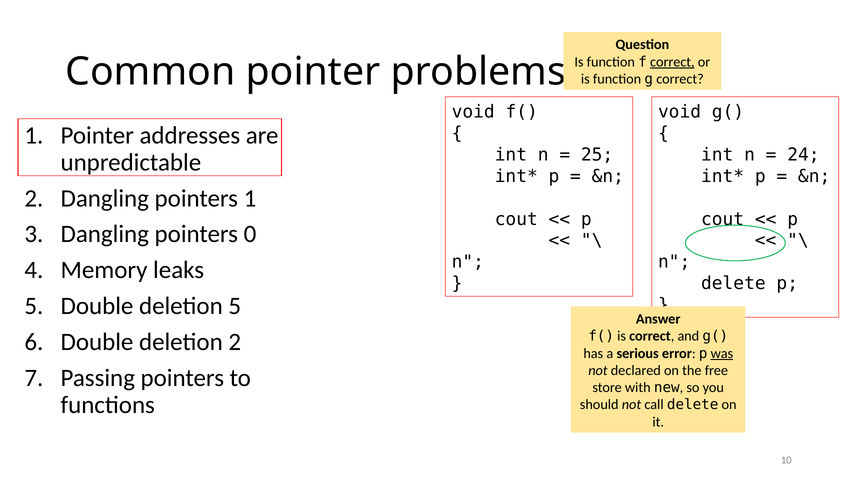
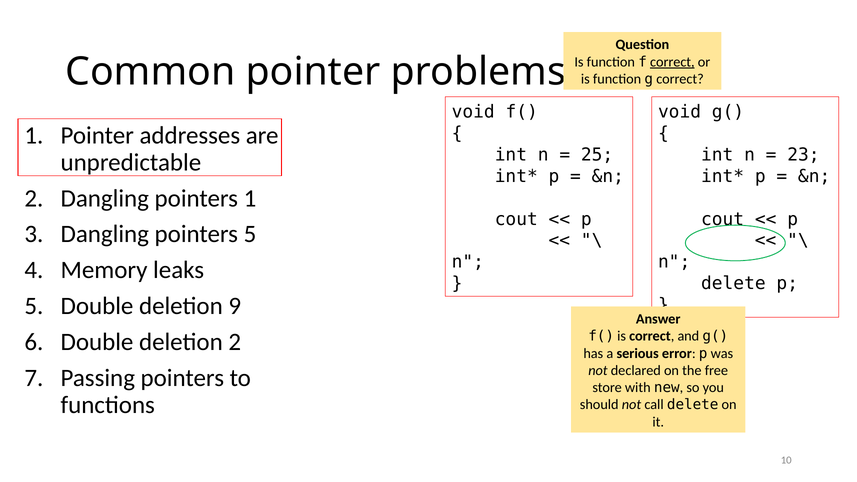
24: 24 -> 23
pointers 0: 0 -> 5
deletion 5: 5 -> 9
was underline: present -> none
